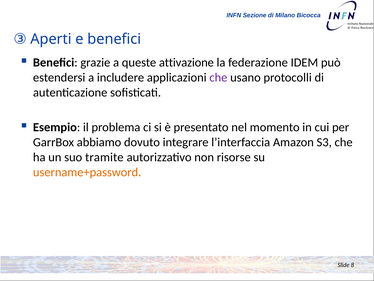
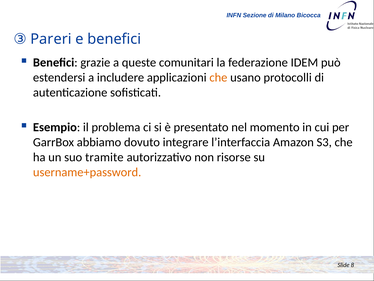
Aperti: Aperti -> Pareri
attivazione: attivazione -> comunitari
che at (218, 77) colour: purple -> orange
